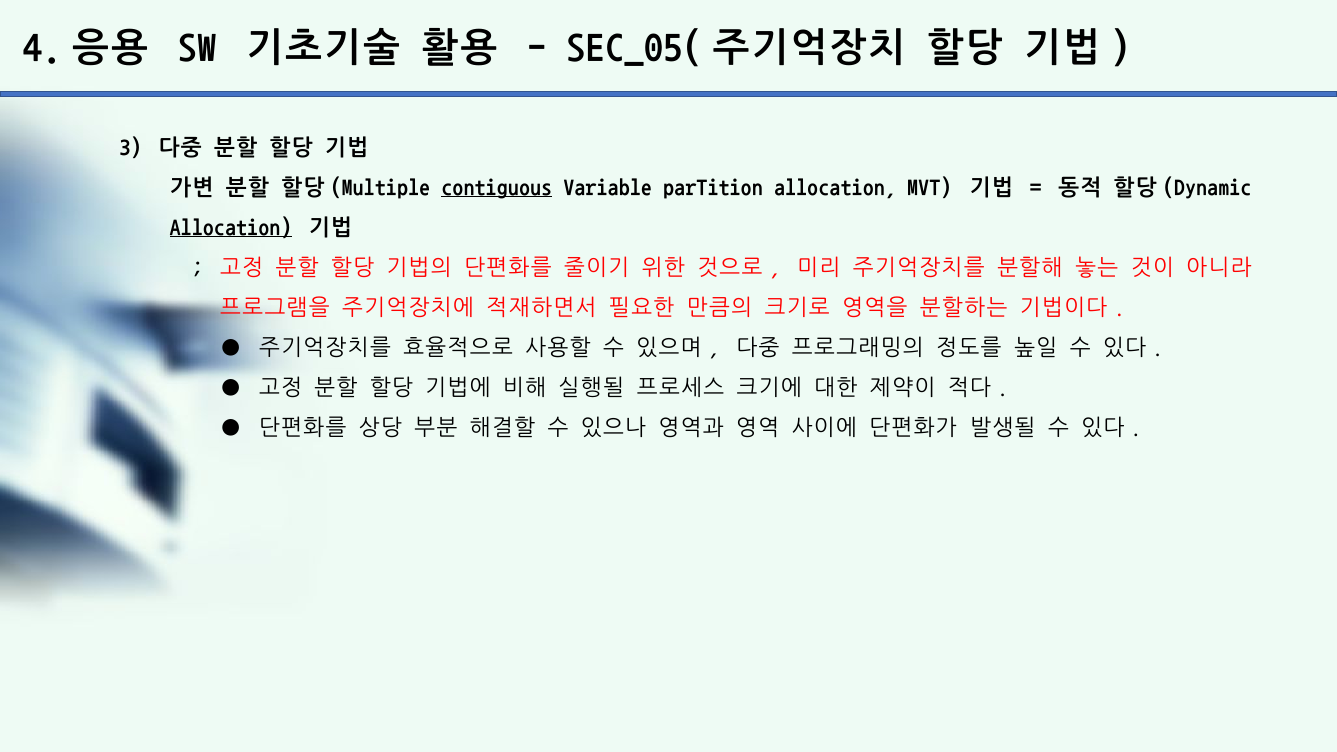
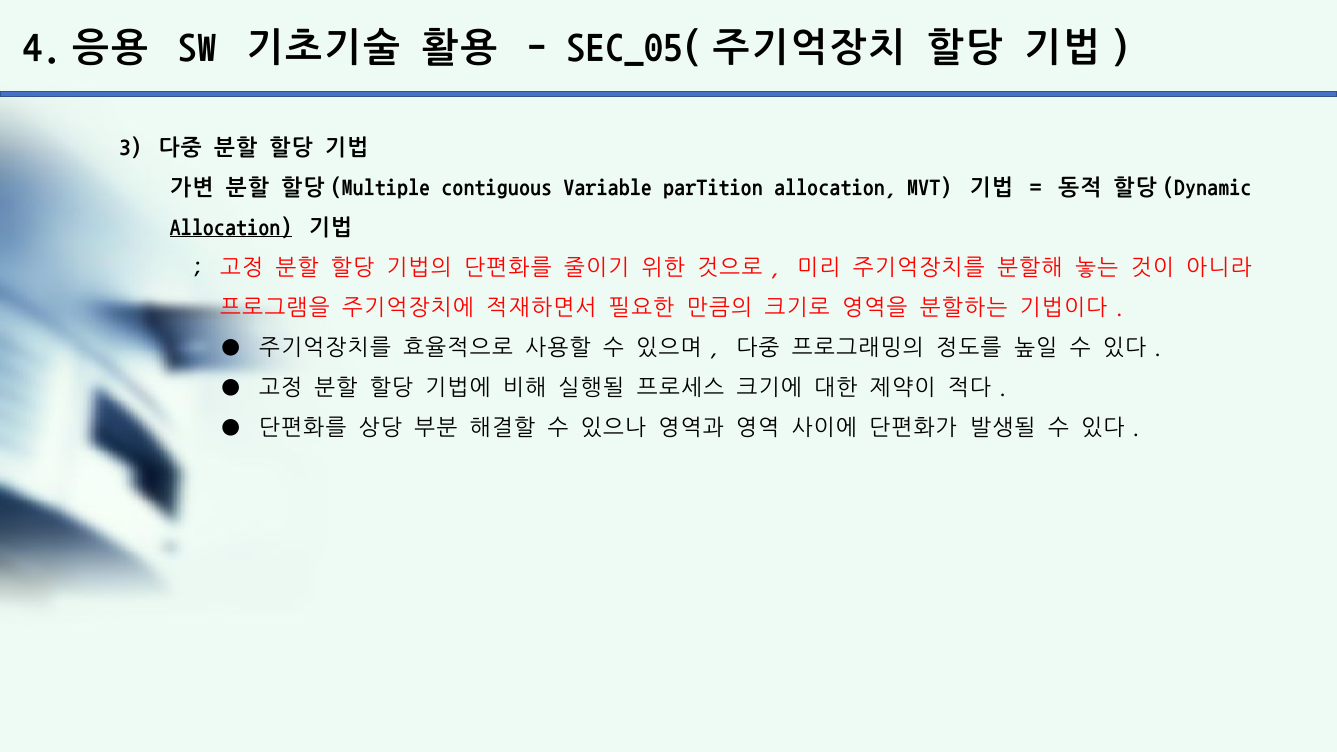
contiguous underline: present -> none
